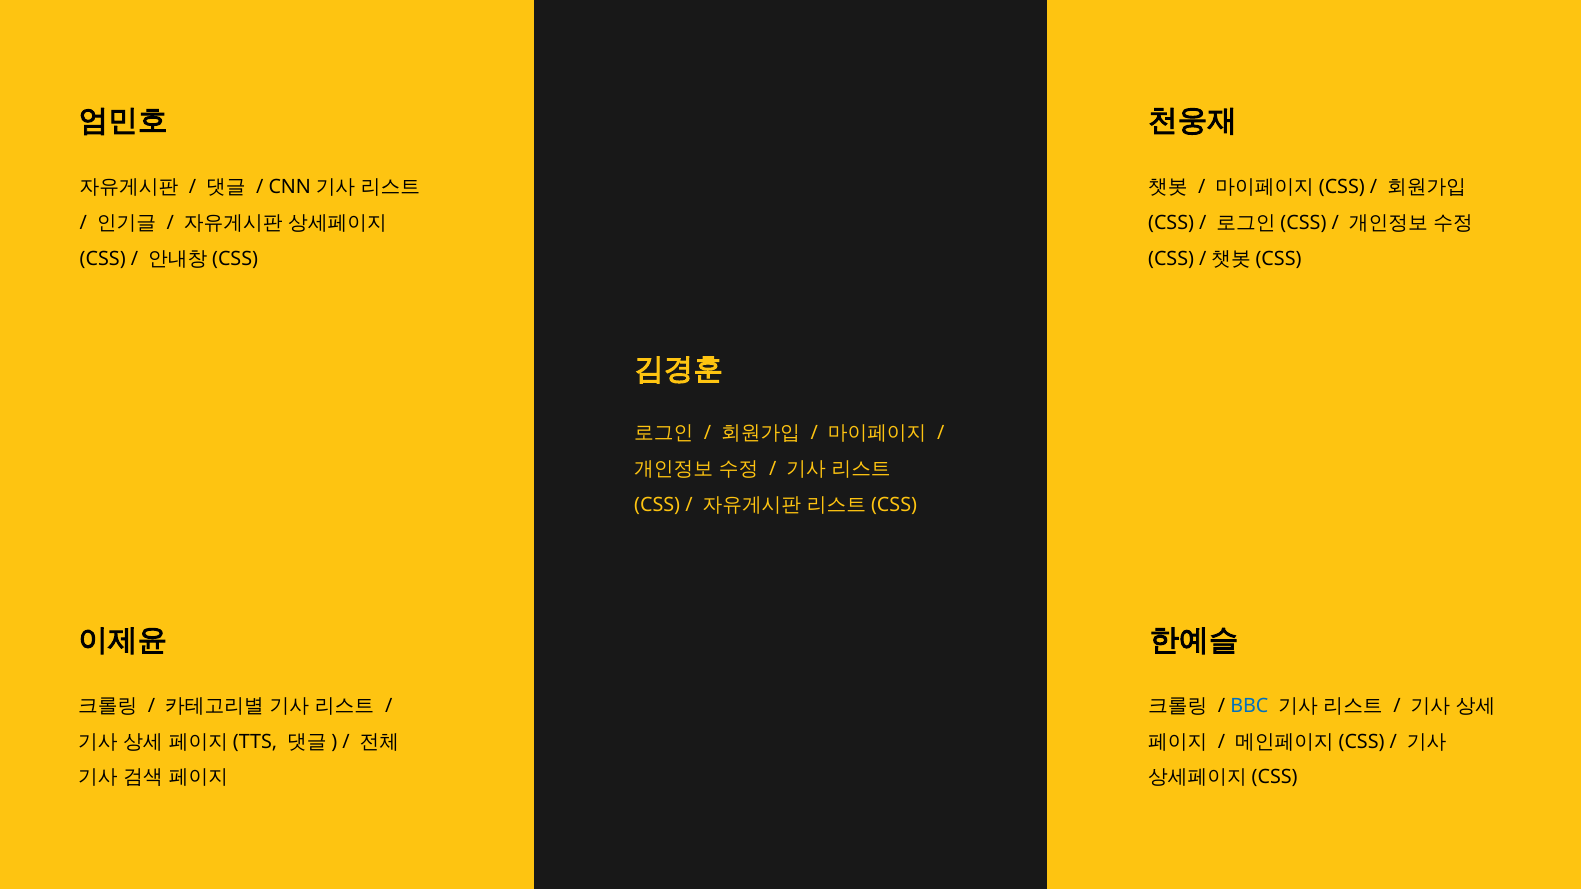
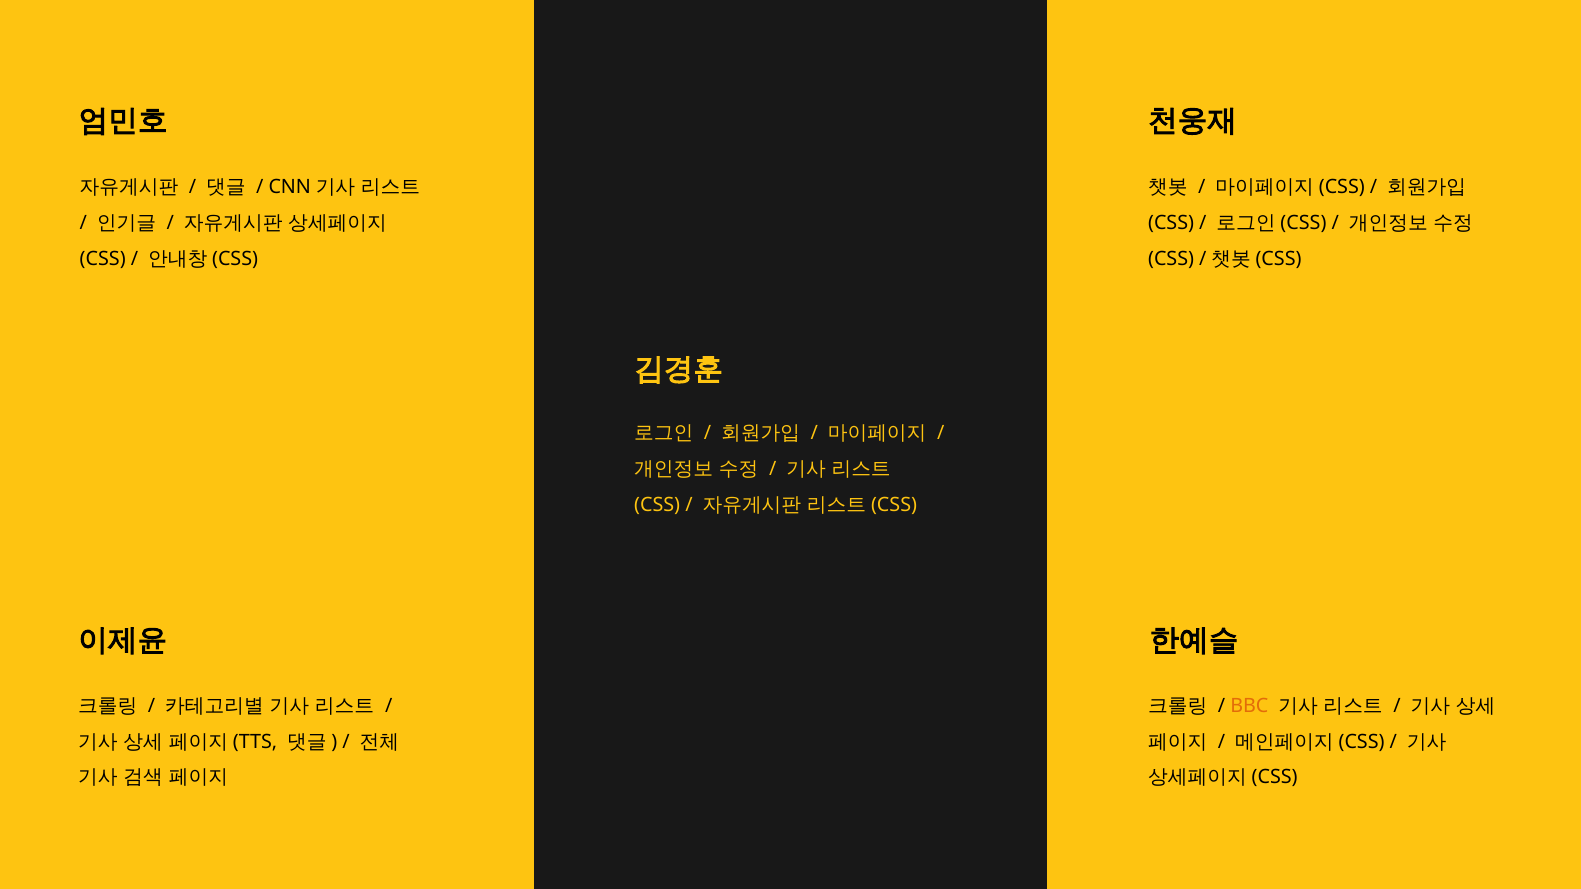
BBC colour: blue -> orange
